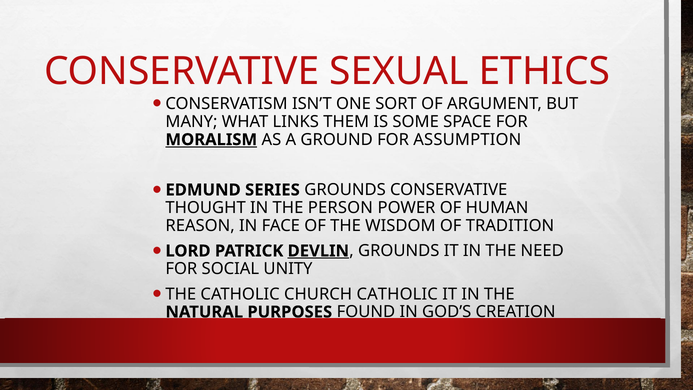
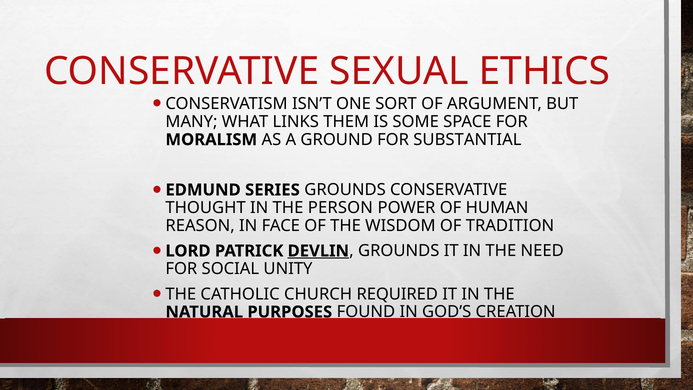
MORALISM underline: present -> none
ASSUMPTION: ASSUMPTION -> SUBSTANTIAL
CHURCH CATHOLIC: CATHOLIC -> REQUIRED
